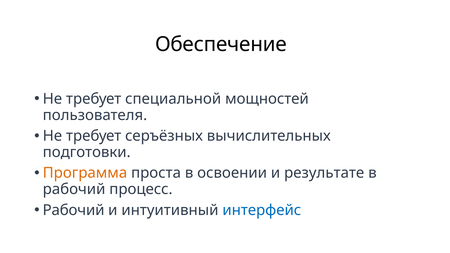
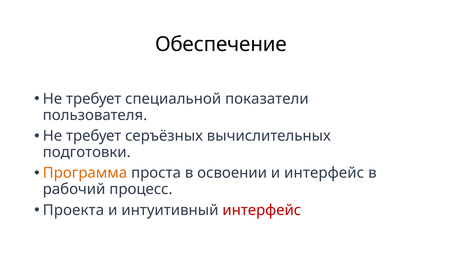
мощностей: мощностей -> показатели
и результате: результате -> интерфейс
Рабочий at (74, 210): Рабочий -> Проекта
интерфейс at (262, 210) colour: blue -> red
